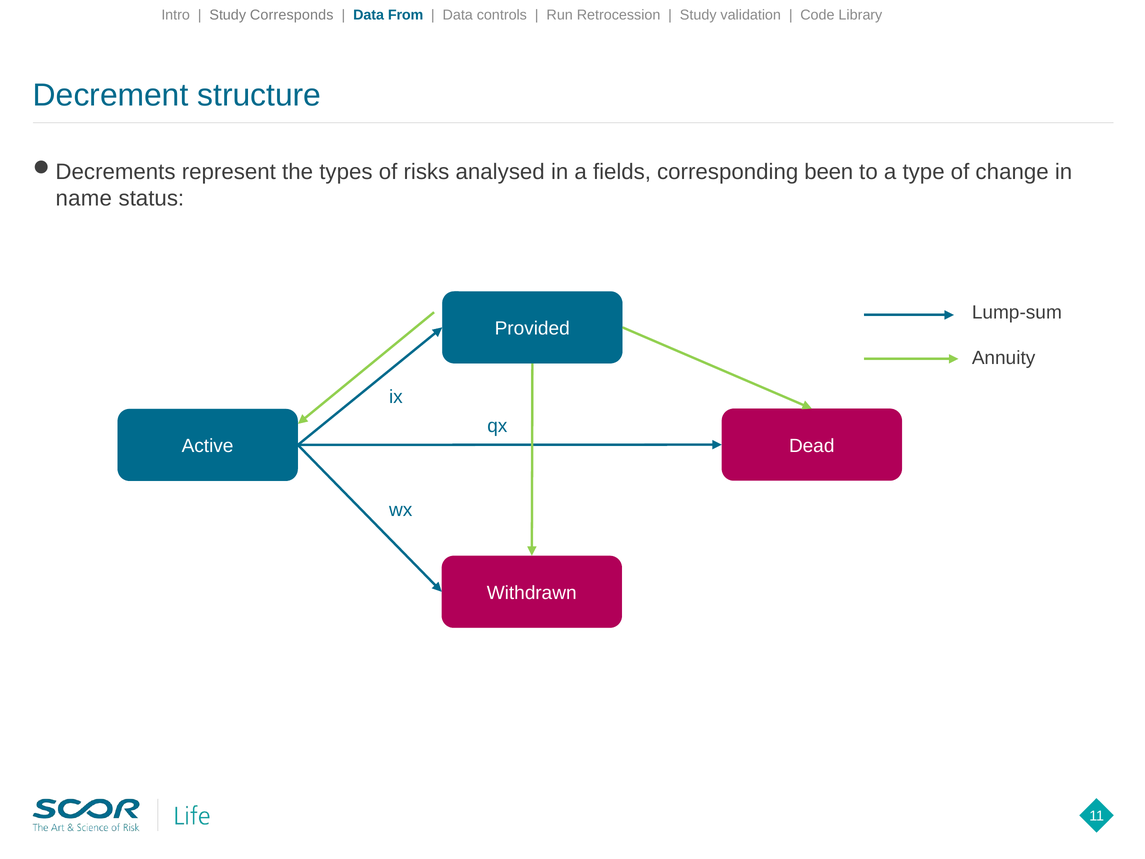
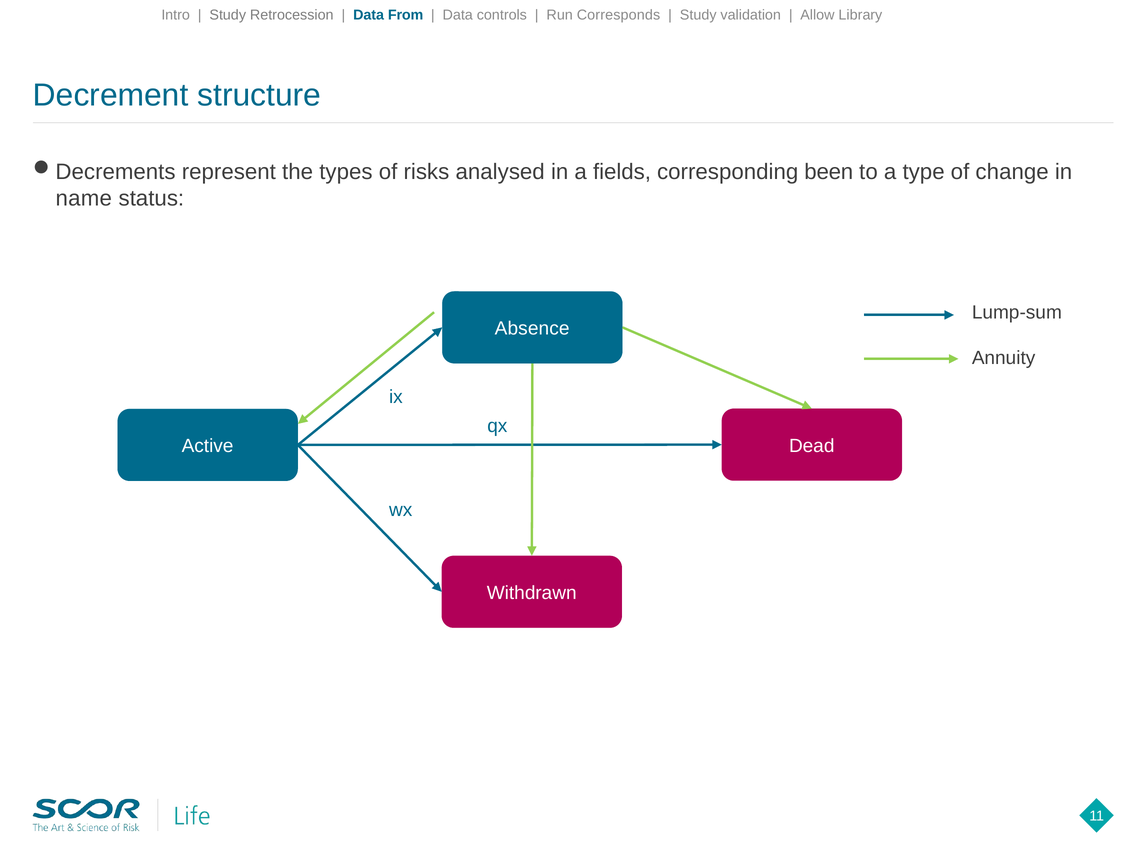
Corresponds: Corresponds -> Retrocession
Retrocession: Retrocession -> Corresponds
Code: Code -> Allow
Provided: Provided -> Absence
